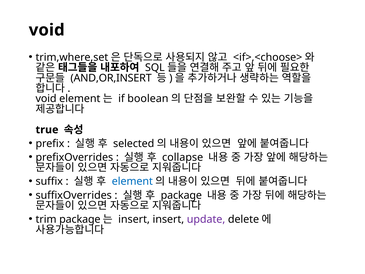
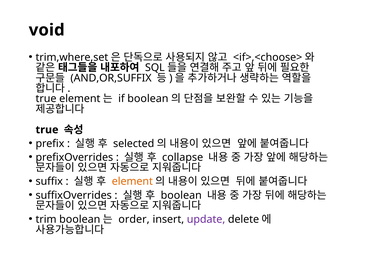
AND,OR,INSERT: AND,OR,INSERT -> AND,OR,SUFFIX
void at (46, 99): void -> true
element at (132, 181) colour: blue -> orange
package at (181, 195): package -> boolean
trim package: package -> boolean
insert at (134, 219): insert -> order
